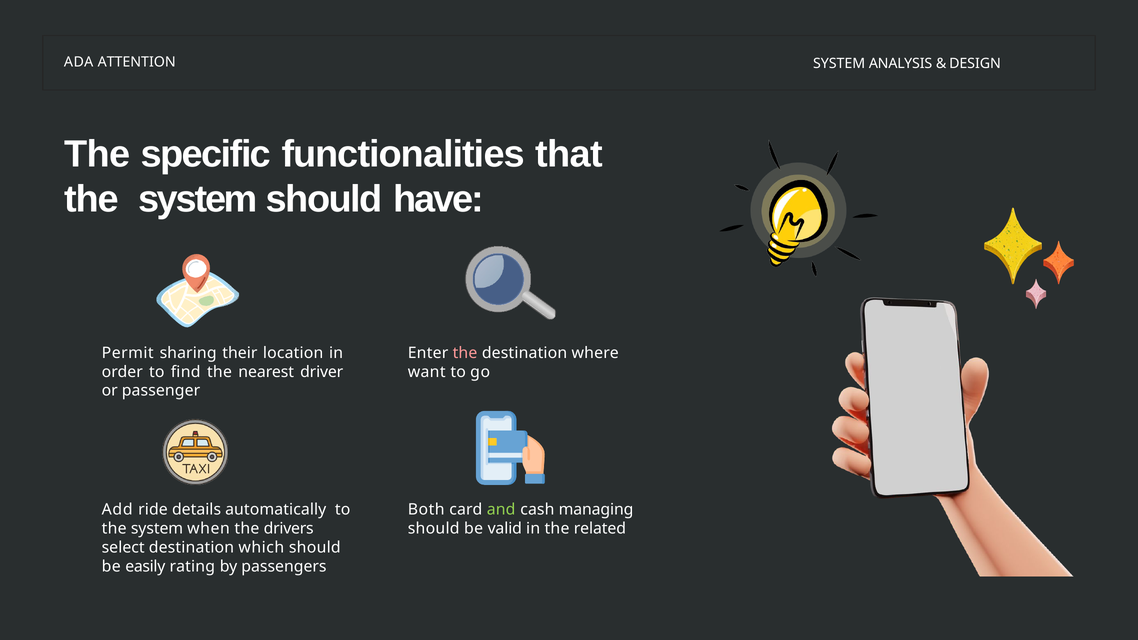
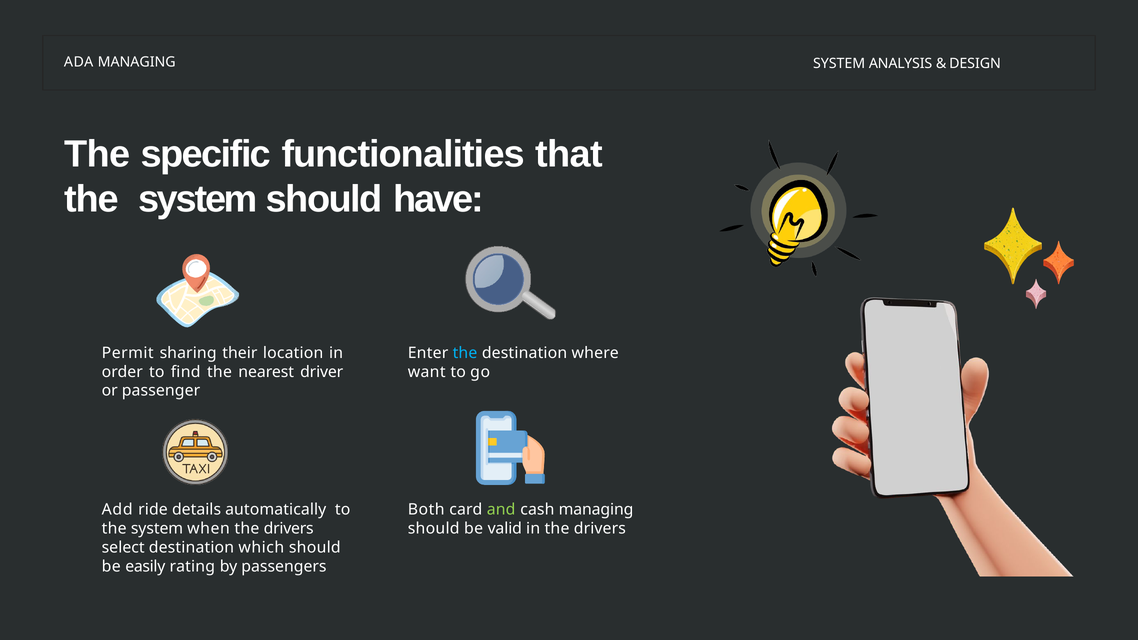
ADA ATTENTION: ATTENTION -> MANAGING
the at (465, 353) colour: pink -> light blue
in the related: related -> drivers
